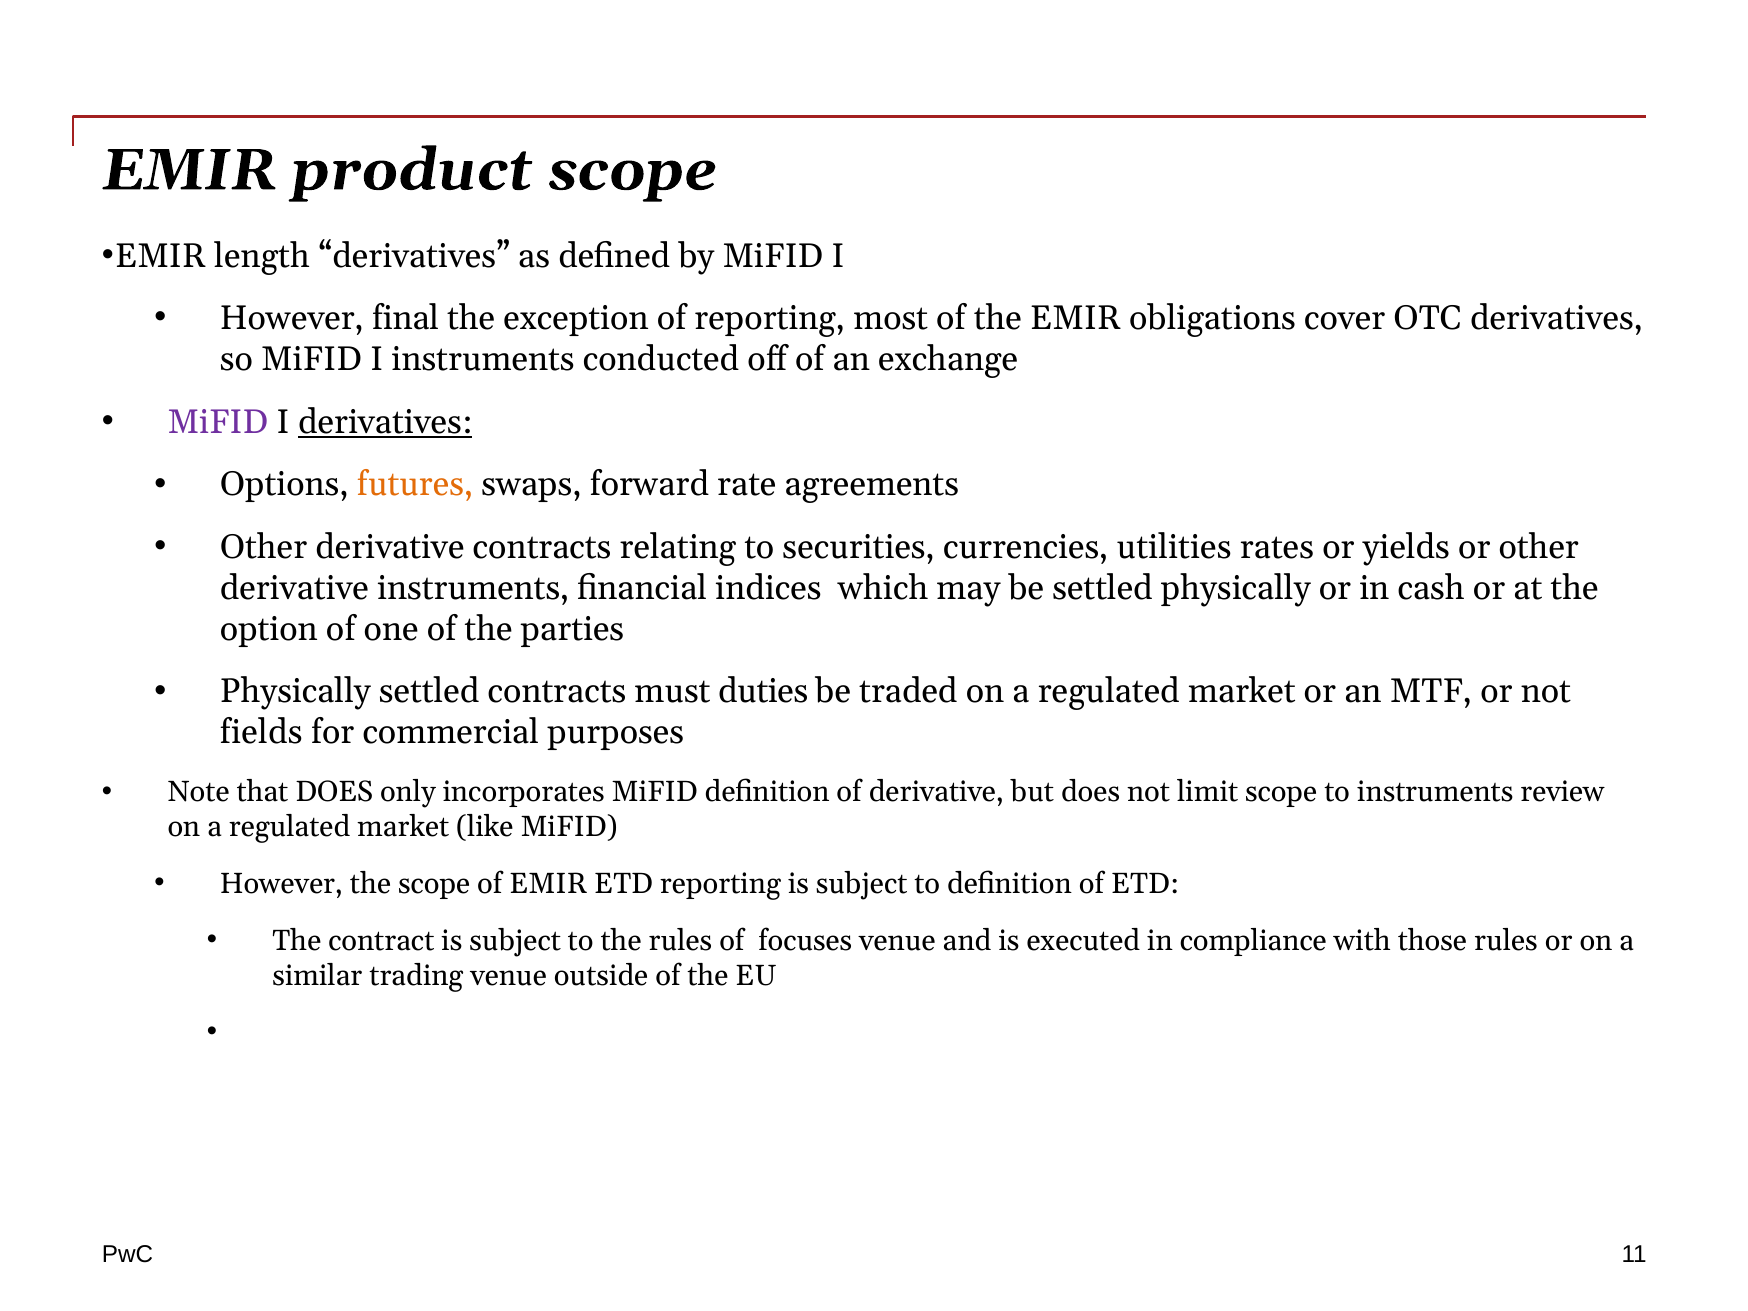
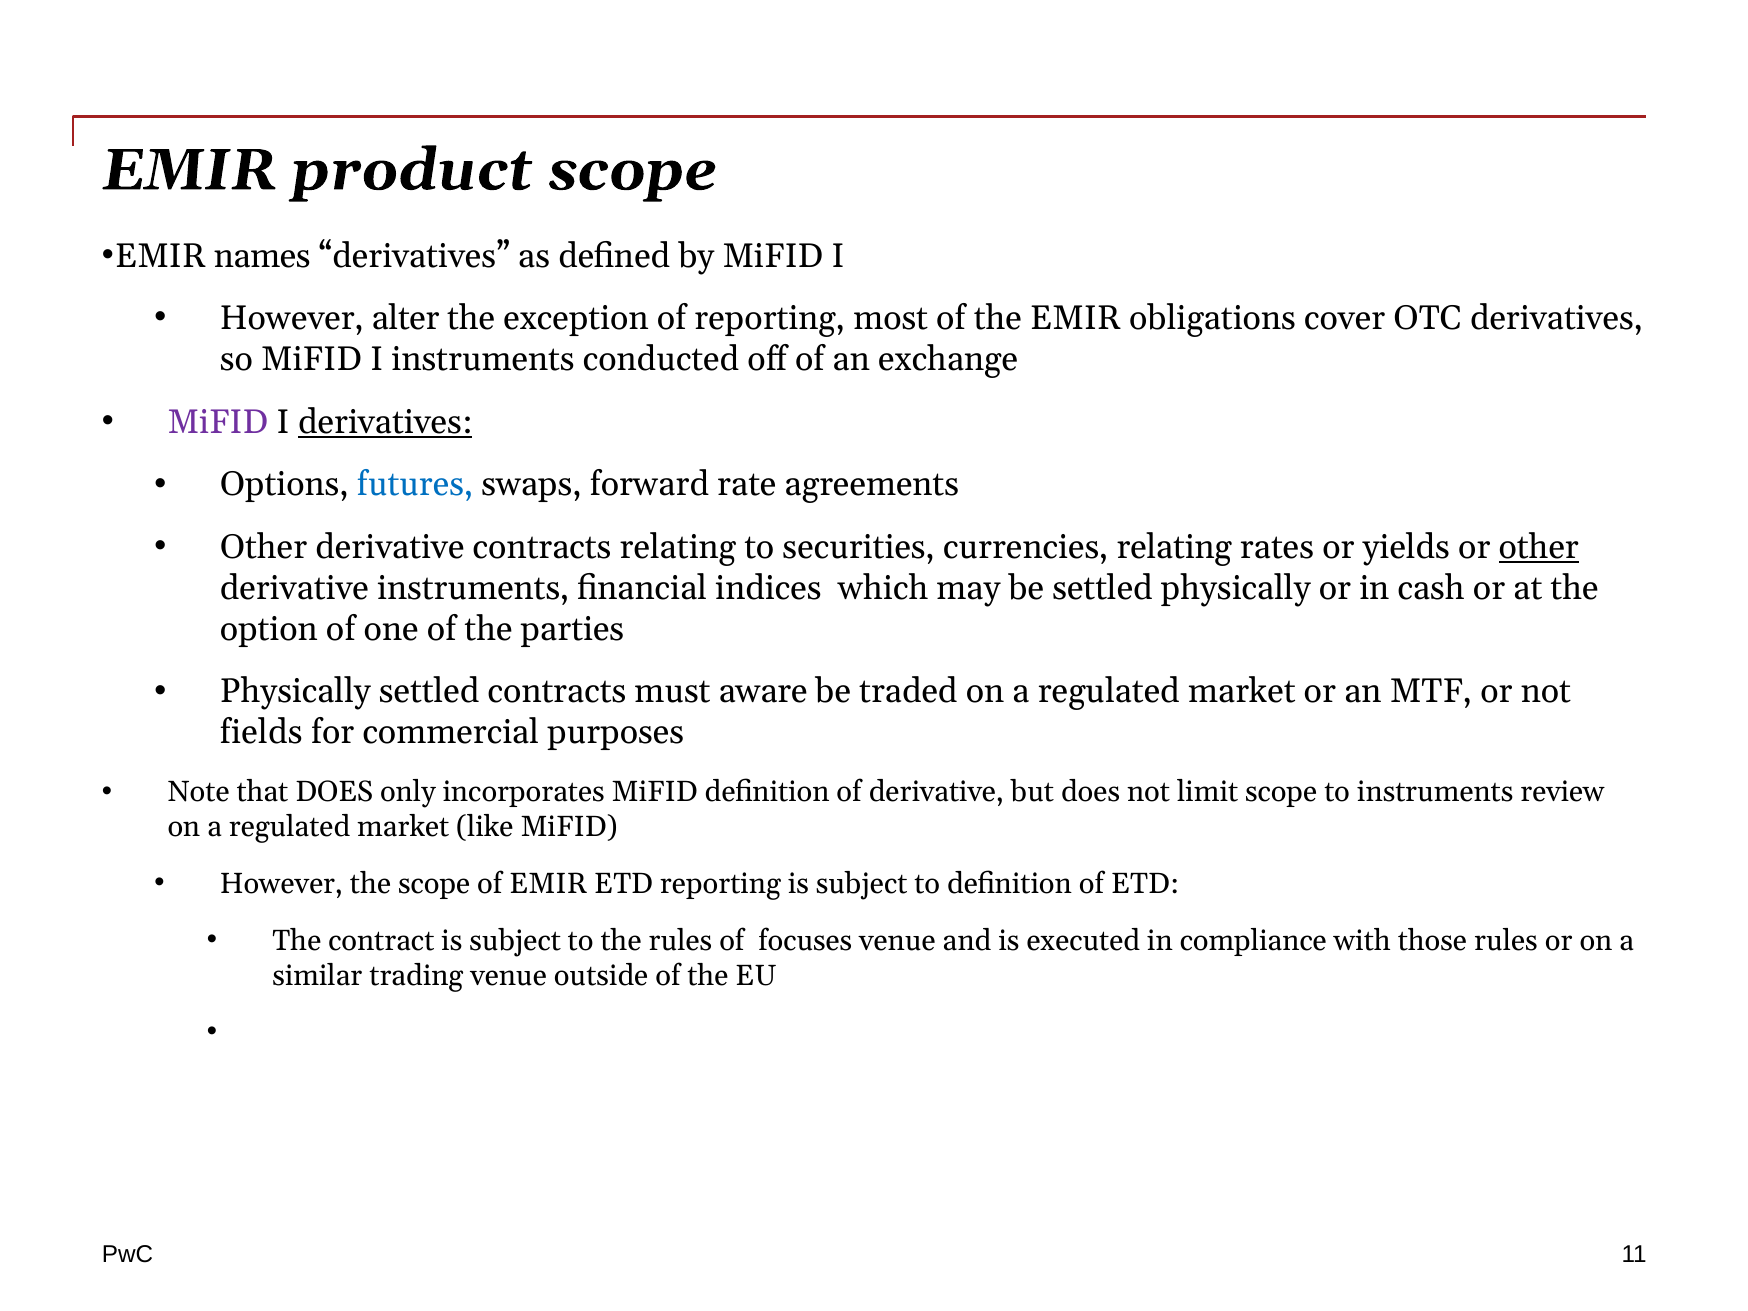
length: length -> names
final: final -> alter
futures colour: orange -> blue
currencies utilities: utilities -> relating
other at (1539, 547) underline: none -> present
duties: duties -> aware
